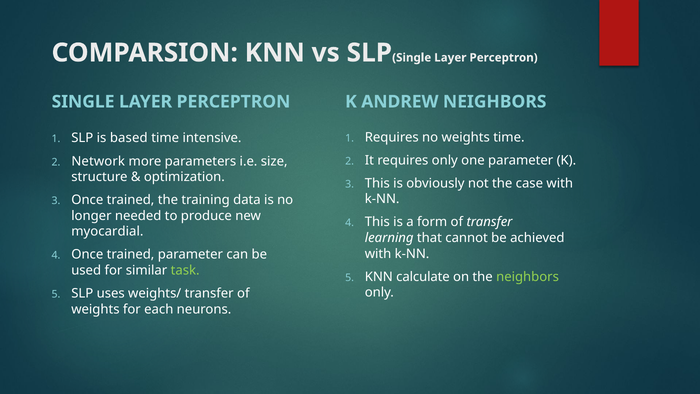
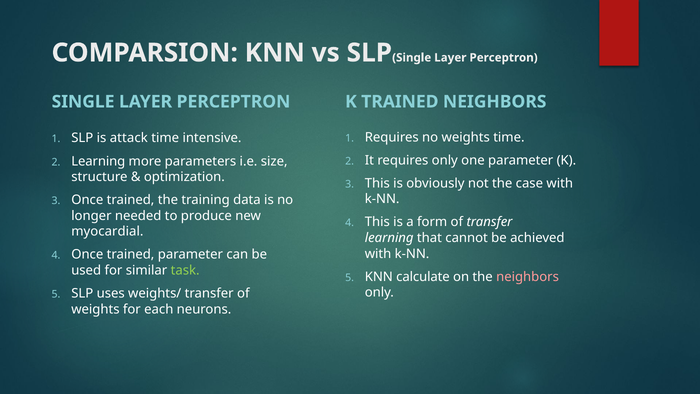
K ANDREW: ANDREW -> TRAINED
based: based -> attack
Network at (98, 161): Network -> Learning
neighbors at (528, 277) colour: light green -> pink
